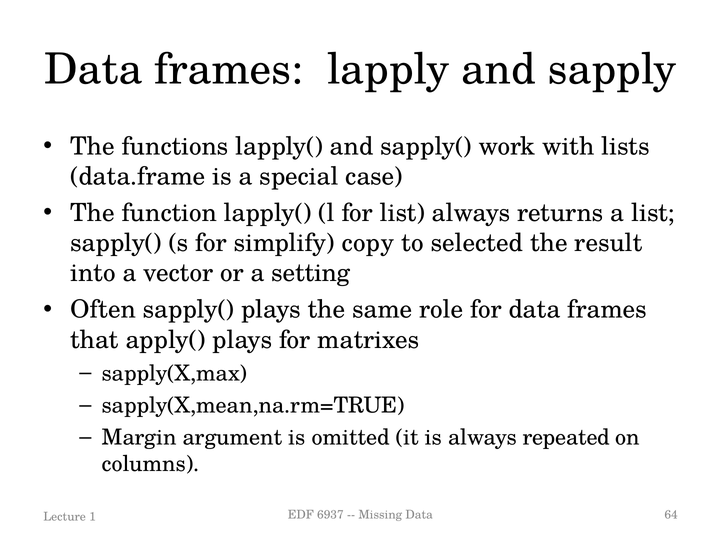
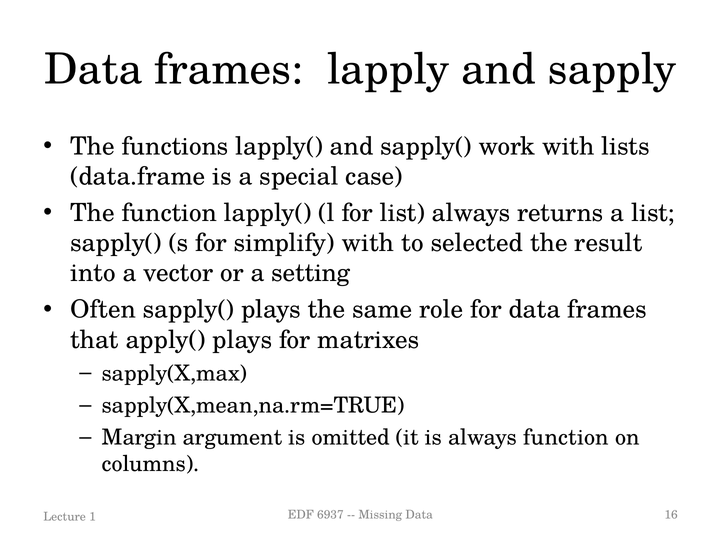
simplify copy: copy -> with
always repeated: repeated -> function
64: 64 -> 16
